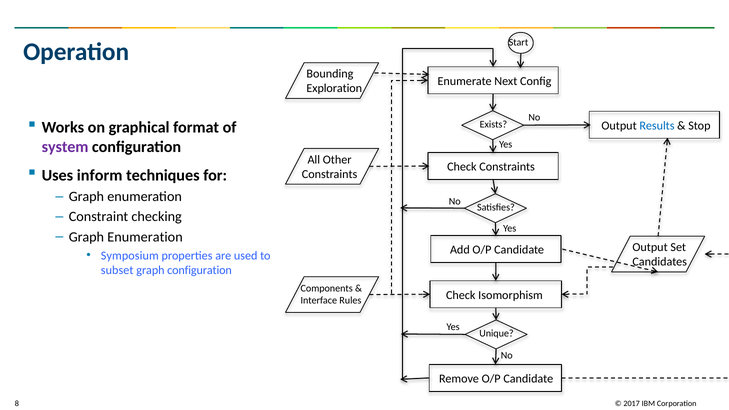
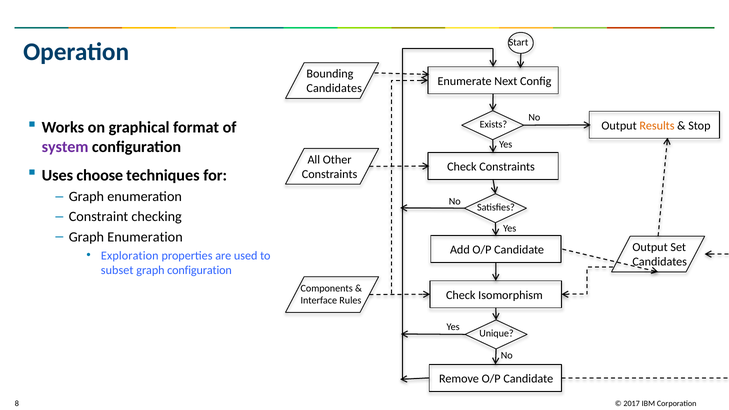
Exploration at (334, 88): Exploration -> Candidates
Results colour: blue -> orange
inform: inform -> choose
Symposium: Symposium -> Exploration
